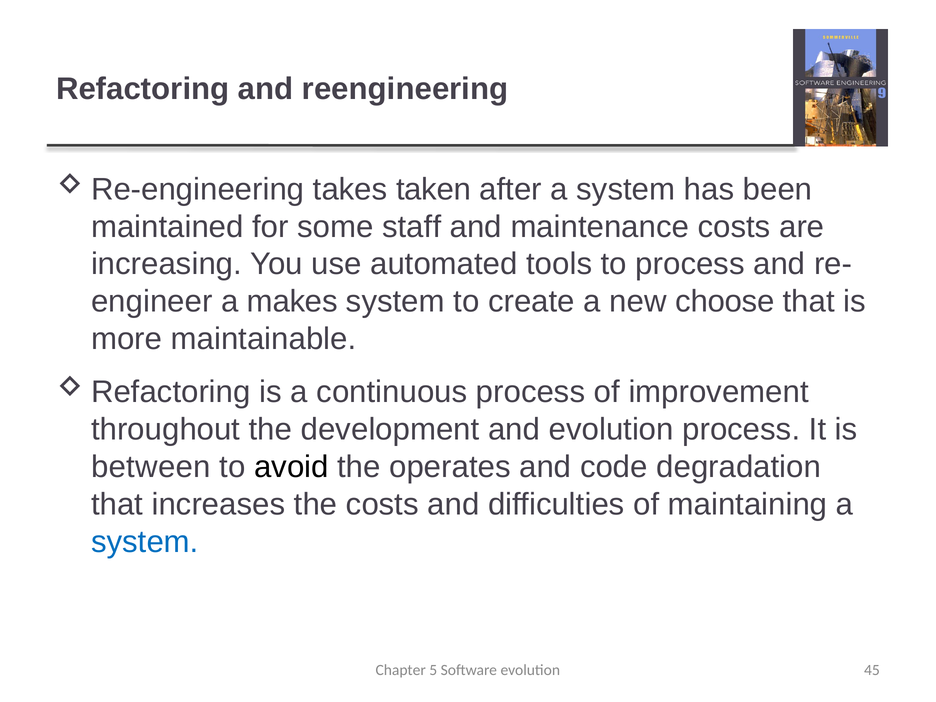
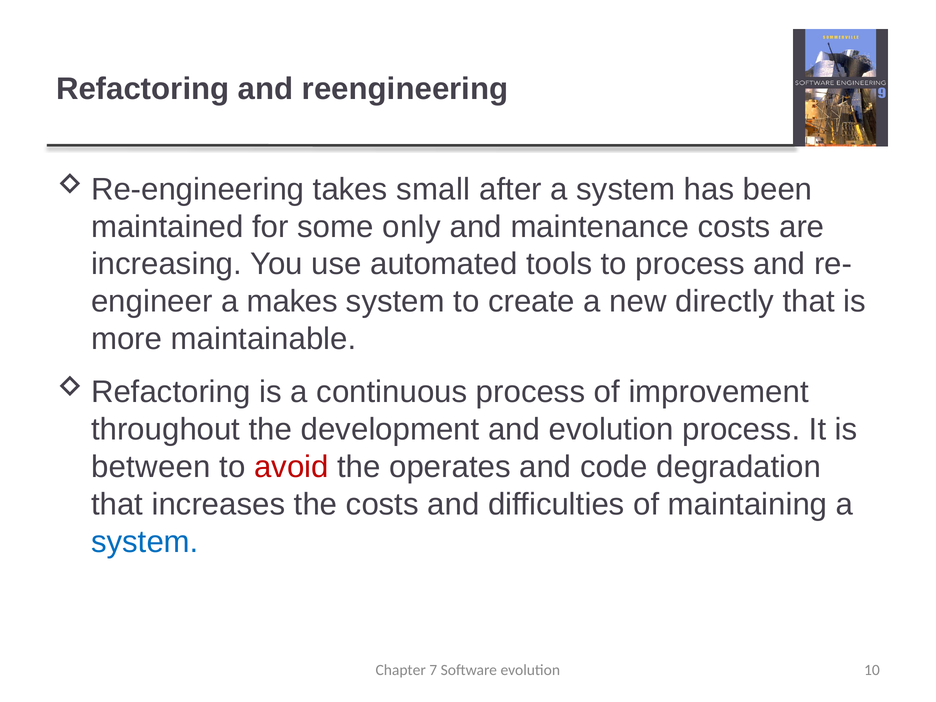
taken: taken -> small
staff: staff -> only
choose: choose -> directly
avoid colour: black -> red
5: 5 -> 7
45: 45 -> 10
